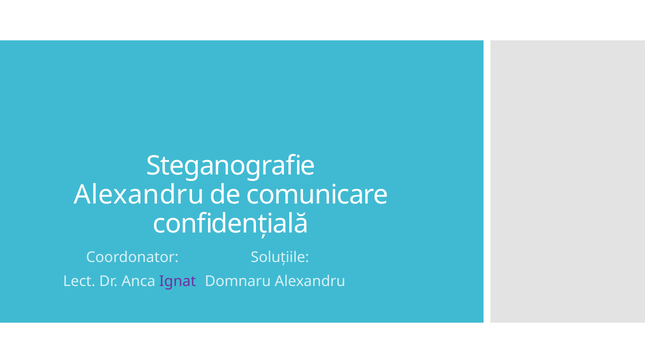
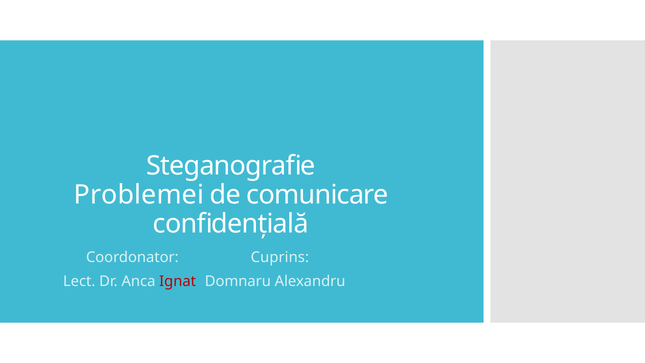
Alexandru at (139, 195): Alexandru -> Problemei
Soluțiile: Soluțiile -> Cuprins
Ignat colour: purple -> red
